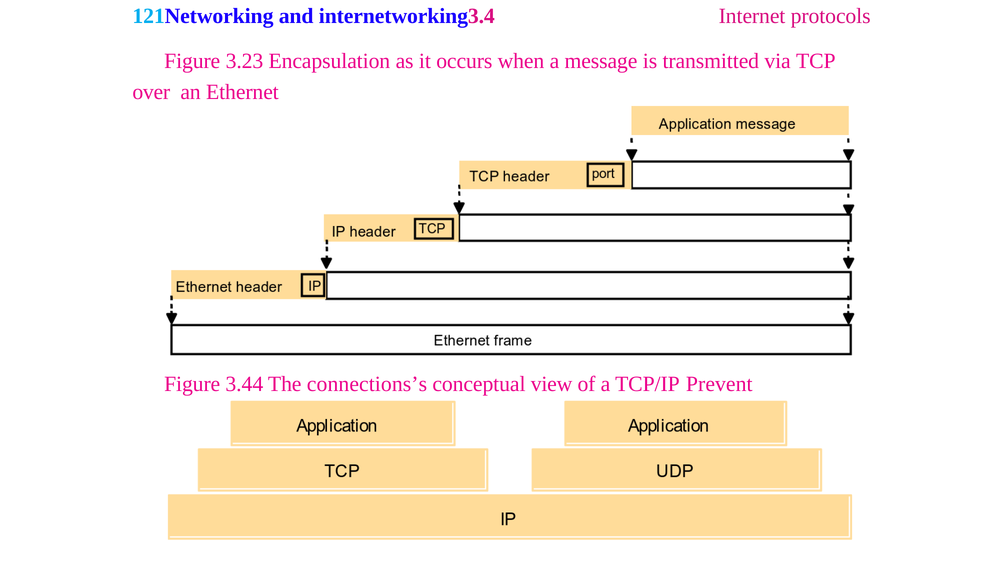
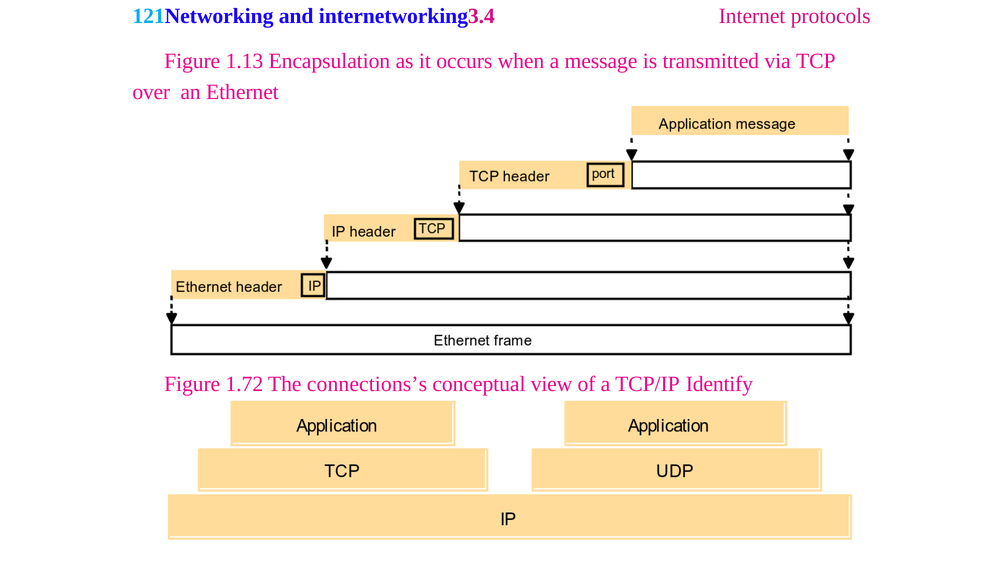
3.23: 3.23 -> 1.13
3.44: 3.44 -> 1.72
Prevent: Prevent -> Identify
